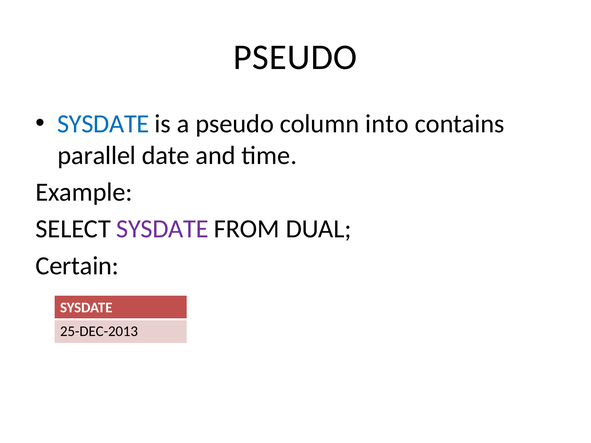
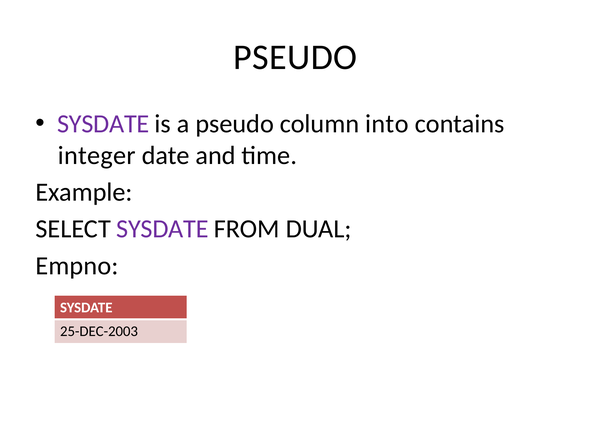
SYSDATE at (103, 124) colour: blue -> purple
parallel: parallel -> integer
Certain: Certain -> Empno
25-DEC-2013: 25-DEC-2013 -> 25-DEC-2003
